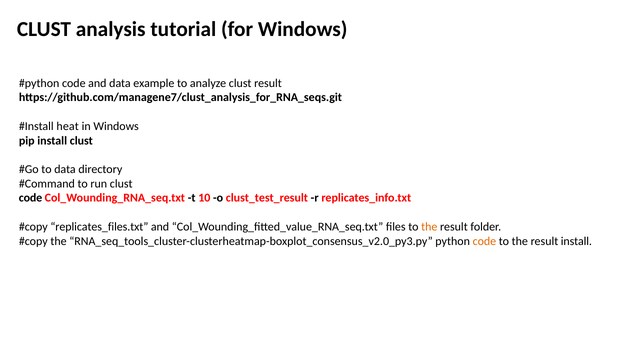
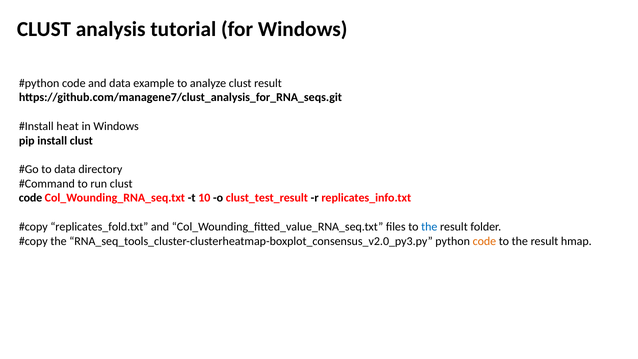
replicates_files.txt: replicates_files.txt -> replicates_fold.txt
the at (429, 227) colour: orange -> blue
result install: install -> hmap
